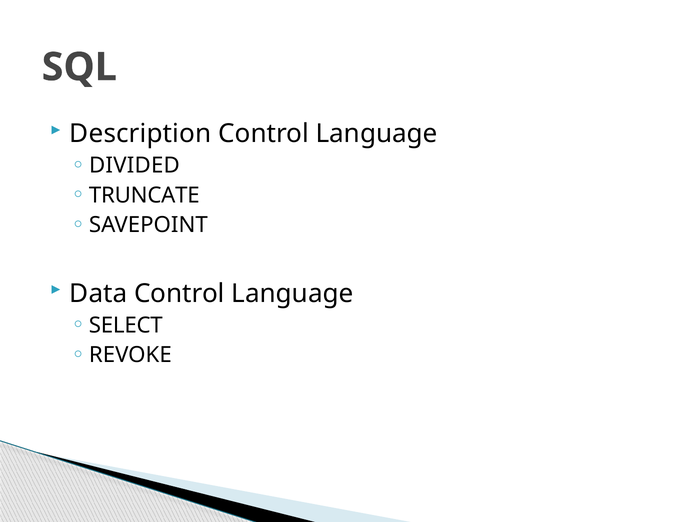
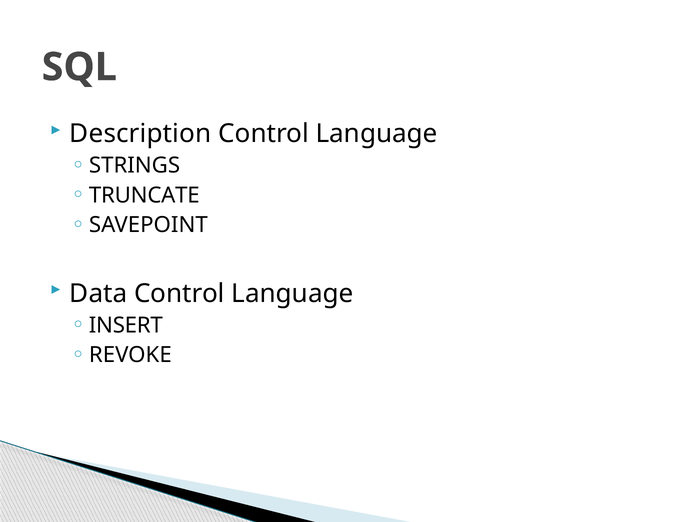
DIVIDED: DIVIDED -> STRINGS
SELECT: SELECT -> INSERT
